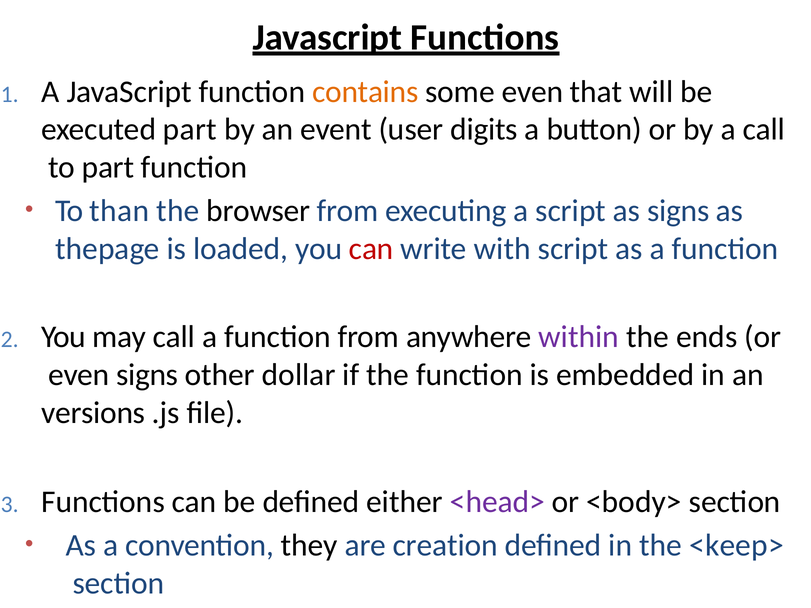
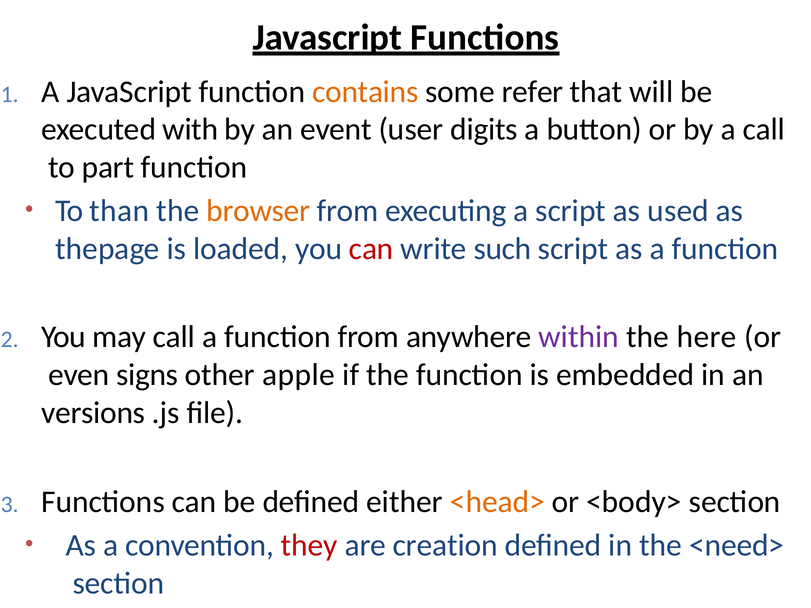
some even: even -> refer
executed part: part -> with
browser colour: black -> orange
as signs: signs -> used
with: with -> such
ends: ends -> here
dollar: dollar -> apple
<head> colour: purple -> orange
they colour: black -> red
<keep>: <keep> -> <need>
